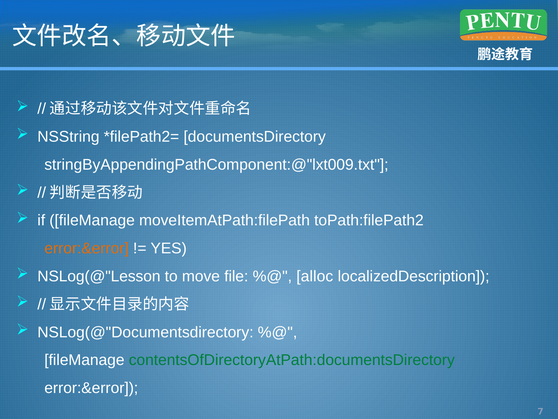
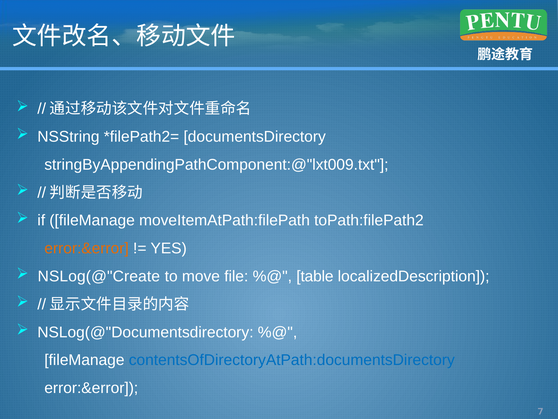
NSLog(@"Lesson: NSLog(@"Lesson -> NSLog(@"Create
alloc: alloc -> table
contentsOfDirectoryAtPath:documentsDirectory colour: green -> blue
